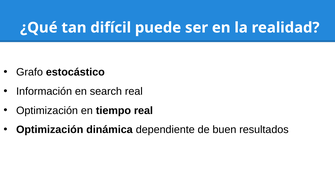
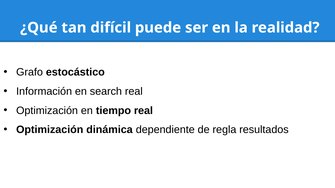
buen: buen -> regla
